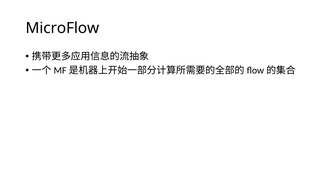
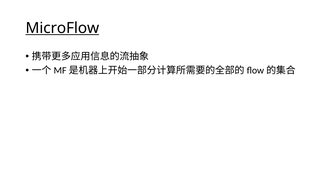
MicroFlow underline: none -> present
